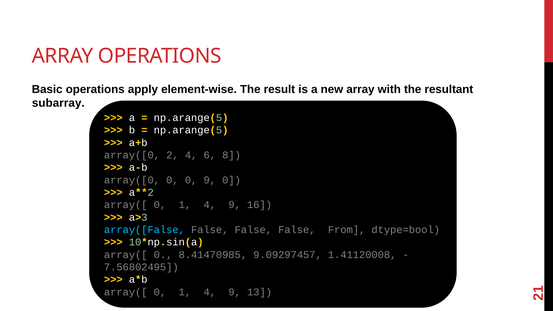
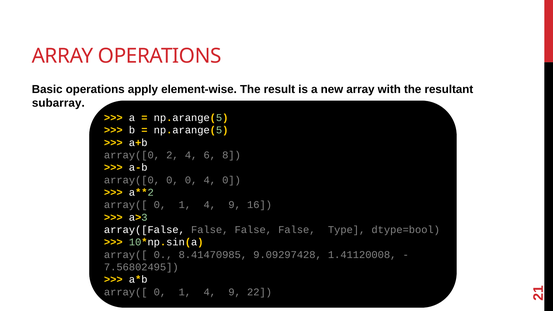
0 9: 9 -> 4
array([False colour: light blue -> white
From: From -> Type
9.09297457: 9.09297457 -> 9.09297428
13: 13 -> 22
